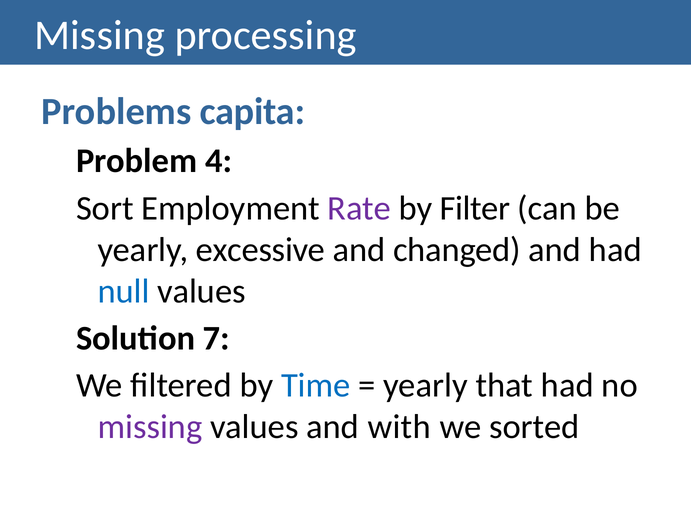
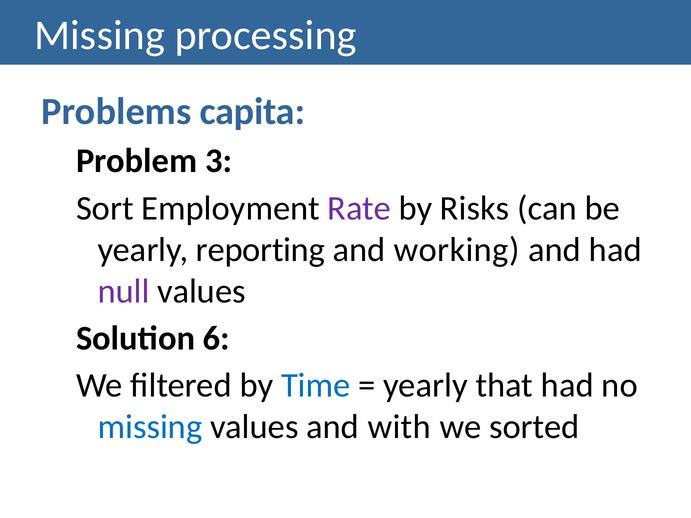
4: 4 -> 3
Filter: Filter -> Risks
excessive: excessive -> reporting
changed: changed -> working
null colour: blue -> purple
7: 7 -> 6
missing at (150, 427) colour: purple -> blue
